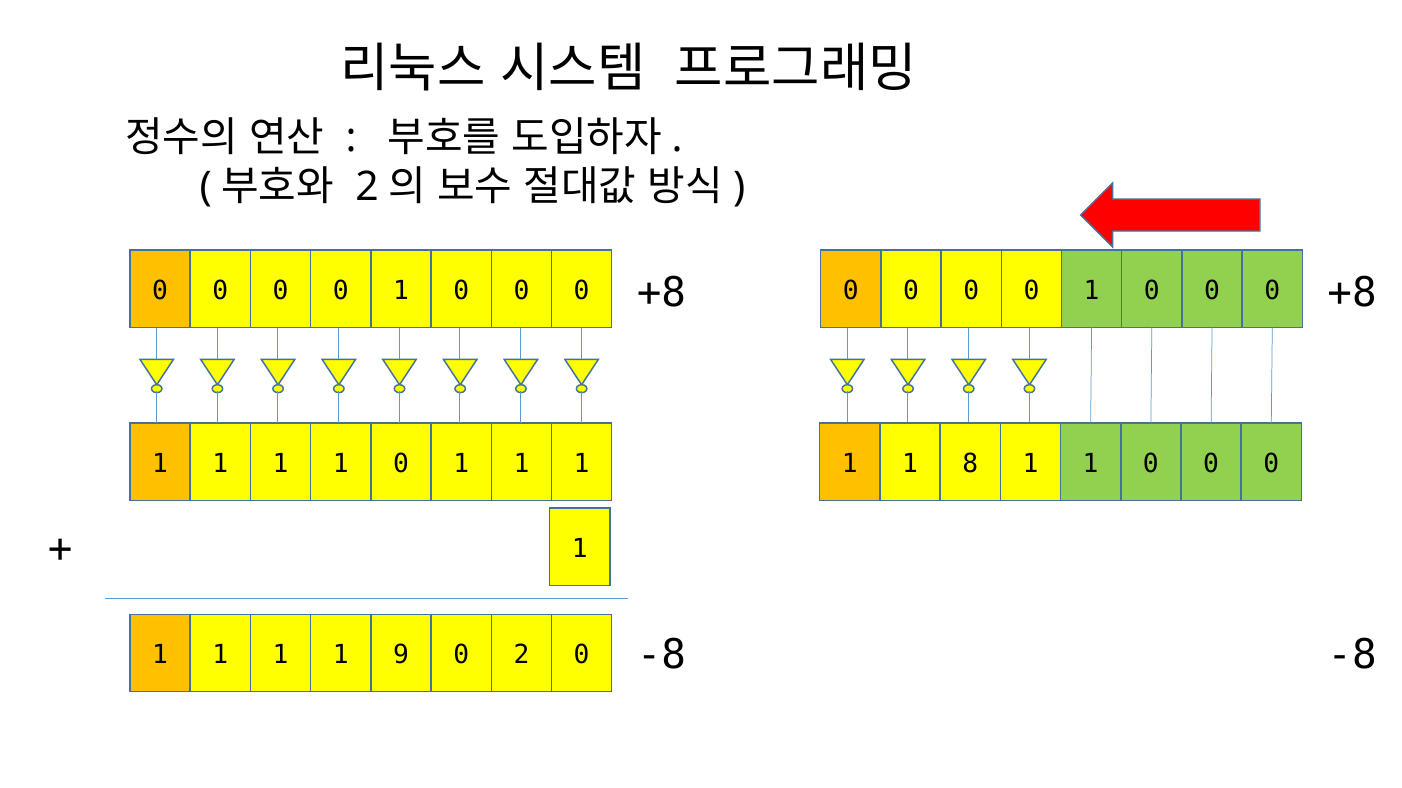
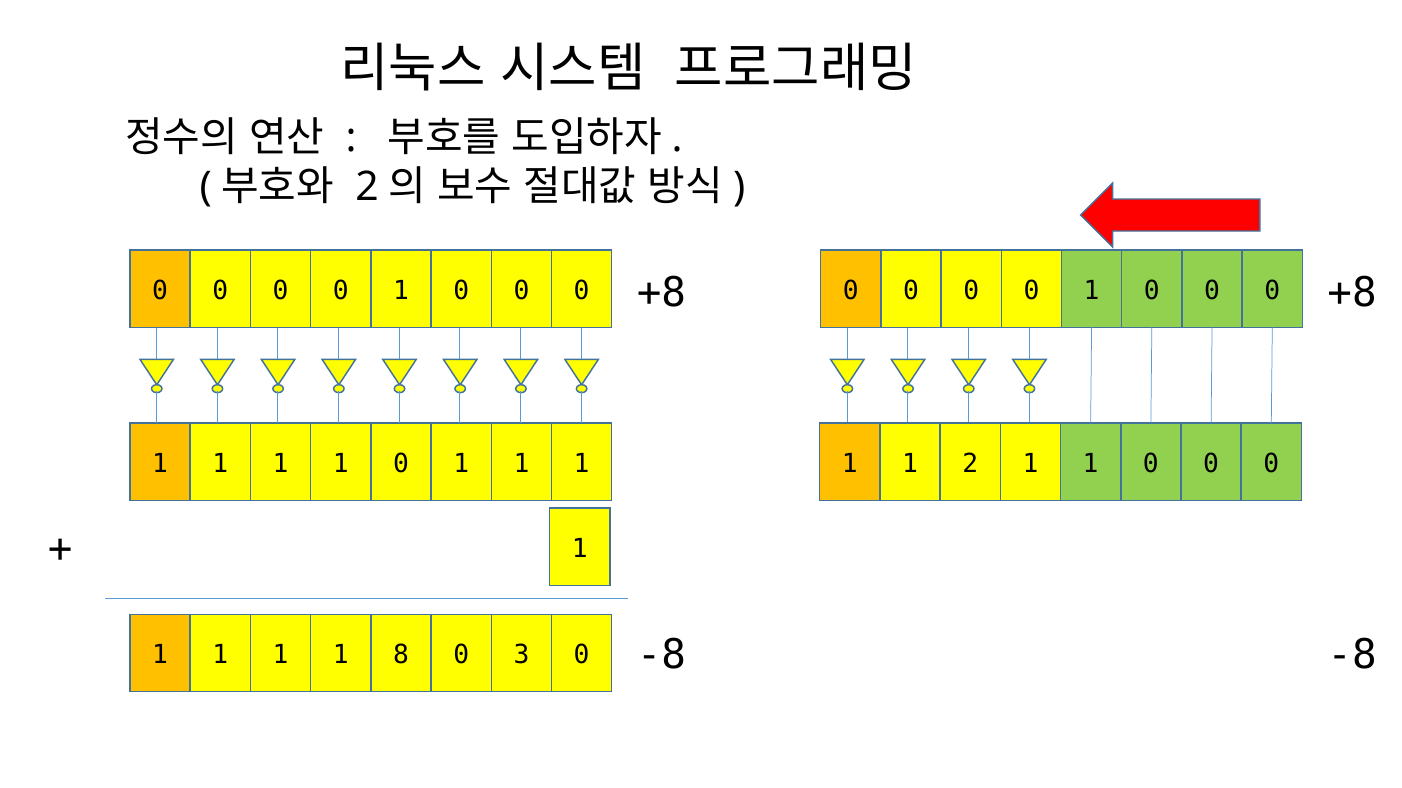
1 8: 8 -> 2
9: 9 -> 8
0 2: 2 -> 3
